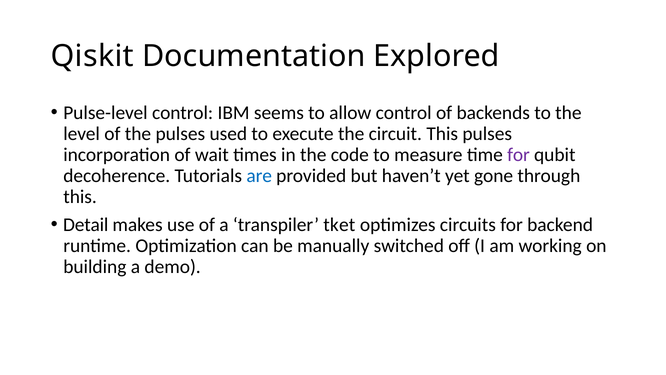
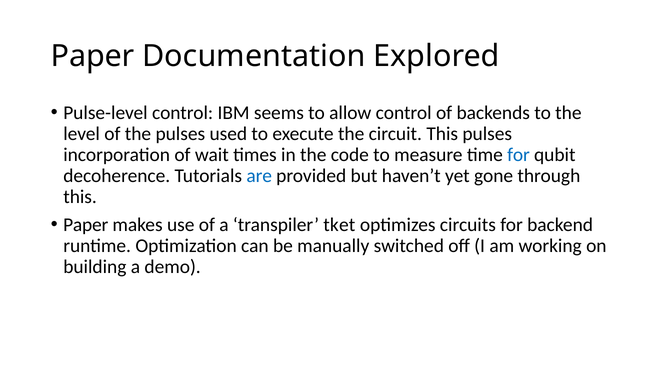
Qiskit at (92, 56): Qiskit -> Paper
for at (519, 155) colour: purple -> blue
Detail at (86, 224): Detail -> Paper
